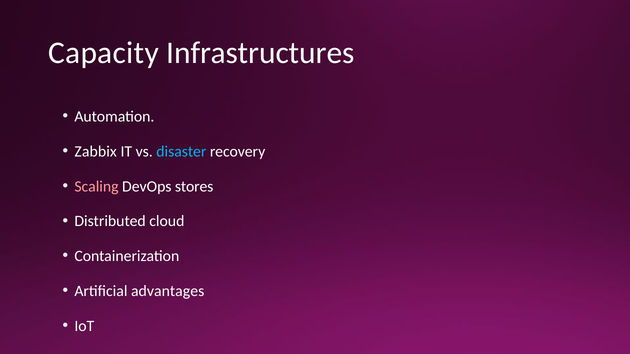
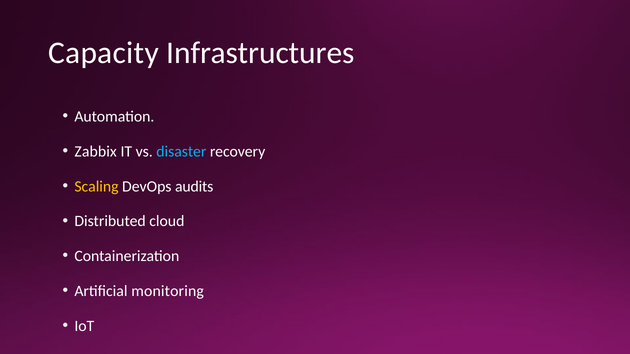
Scaling colour: pink -> yellow
stores: stores -> audits
advantages: advantages -> monitoring
